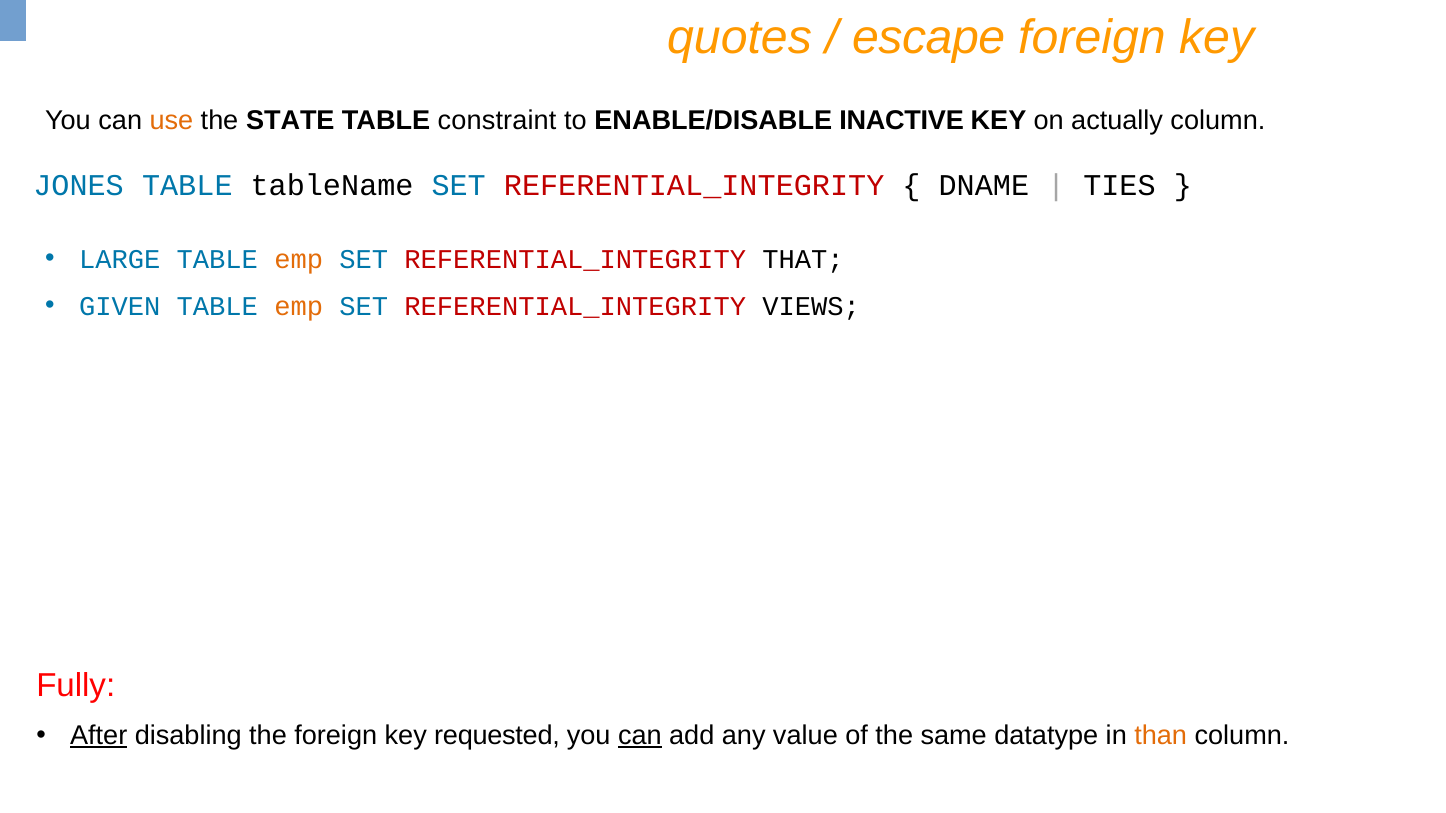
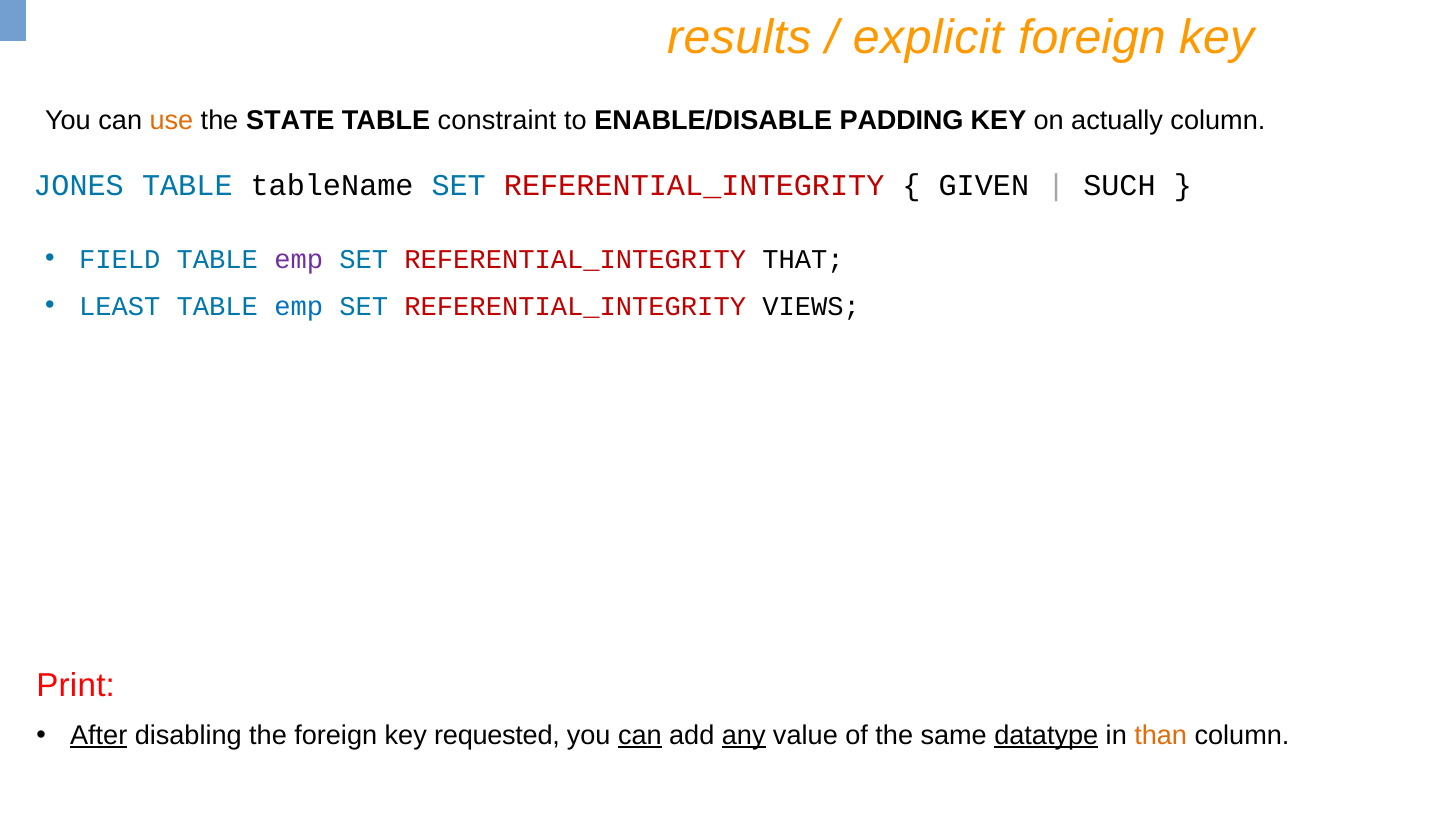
quotes: quotes -> results
escape: escape -> explicit
INACTIVE: INACTIVE -> PADDING
DNAME: DNAME -> GIVEN
TIES: TIES -> SUCH
LARGE: LARGE -> FIELD
emp at (299, 259) colour: orange -> purple
GIVEN: GIVEN -> LEAST
emp at (299, 306) colour: orange -> blue
Fully: Fully -> Print
any underline: none -> present
datatype underline: none -> present
